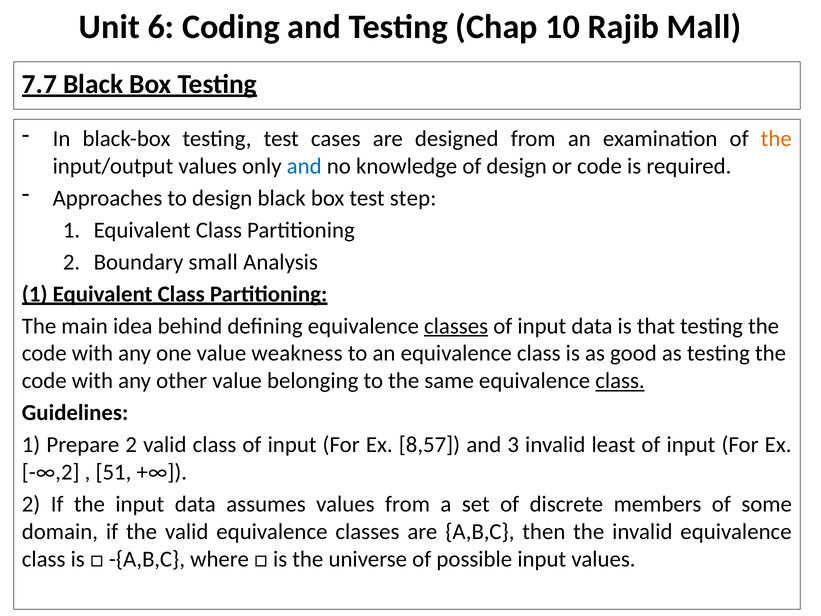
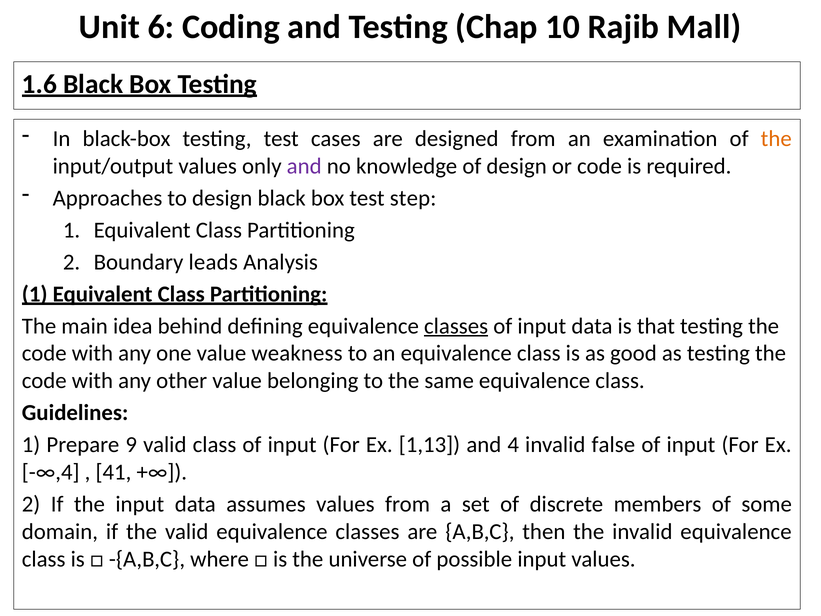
7.7: 7.7 -> 1.6
and at (304, 166) colour: blue -> purple
small: small -> leads
class at (620, 381) underline: present -> none
Prepare 2: 2 -> 9
8,57: 8,57 -> 1,13
3: 3 -> 4
least: least -> false
-∞,2: -∞,2 -> -∞,4
51: 51 -> 41
